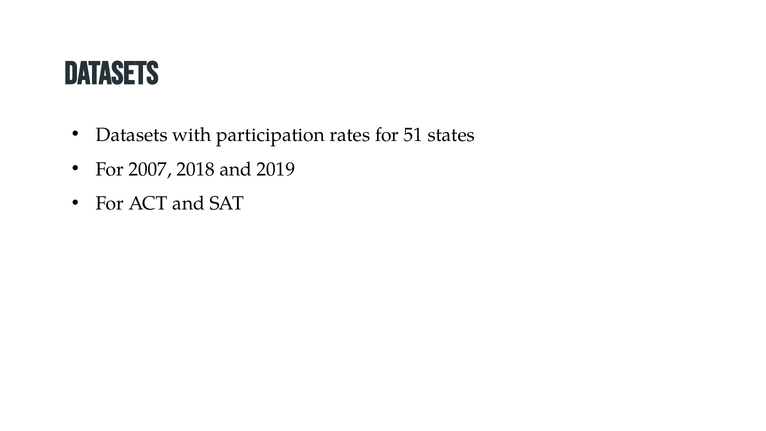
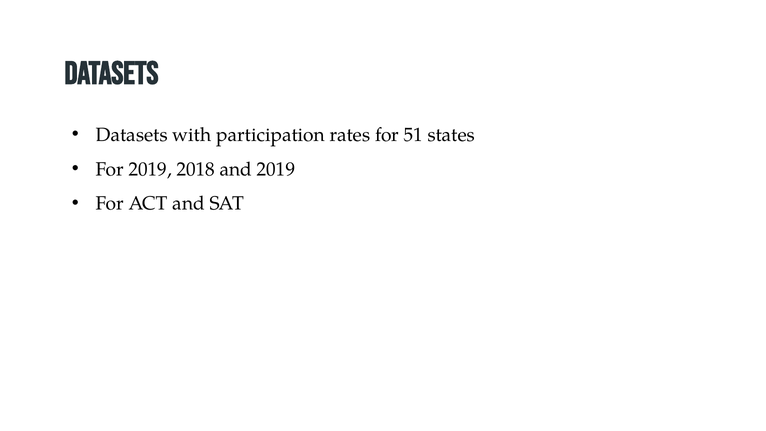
For 2007: 2007 -> 2019
